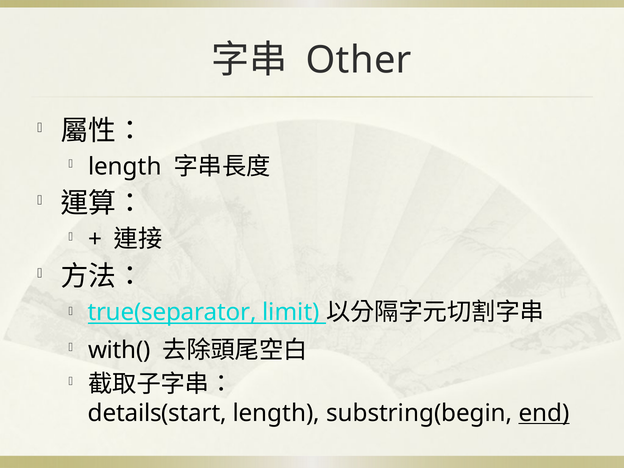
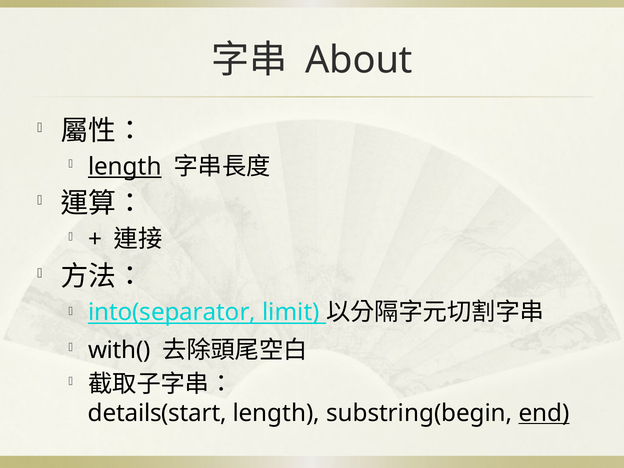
Other: Other -> About
length at (125, 167) underline: none -> present
true(separator: true(separator -> into(separator
